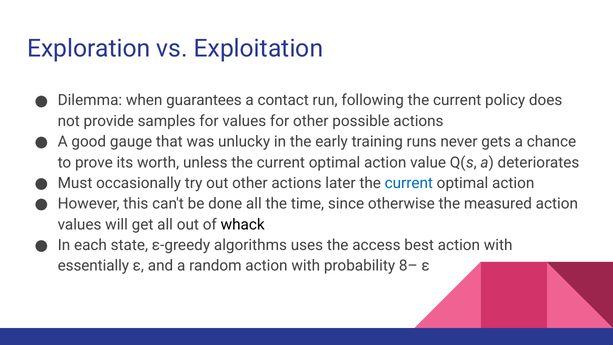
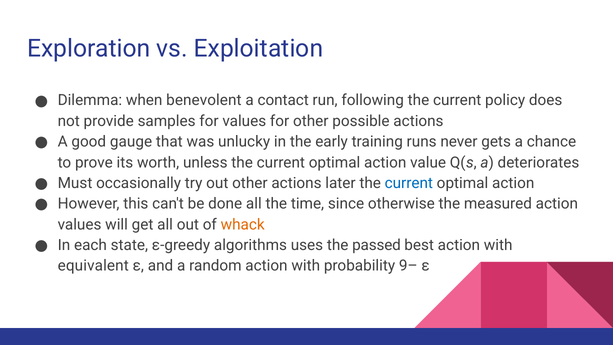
guarantees: guarantees -> benevolent
whack colour: black -> orange
access: access -> passed
essentially: essentially -> equivalent
8–: 8– -> 9–
